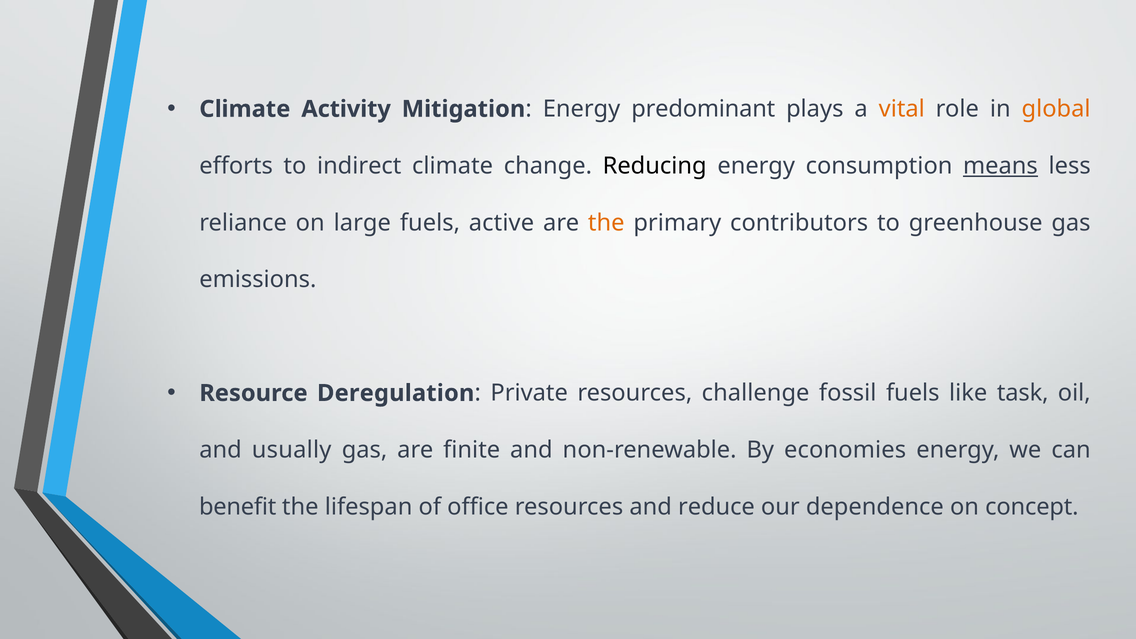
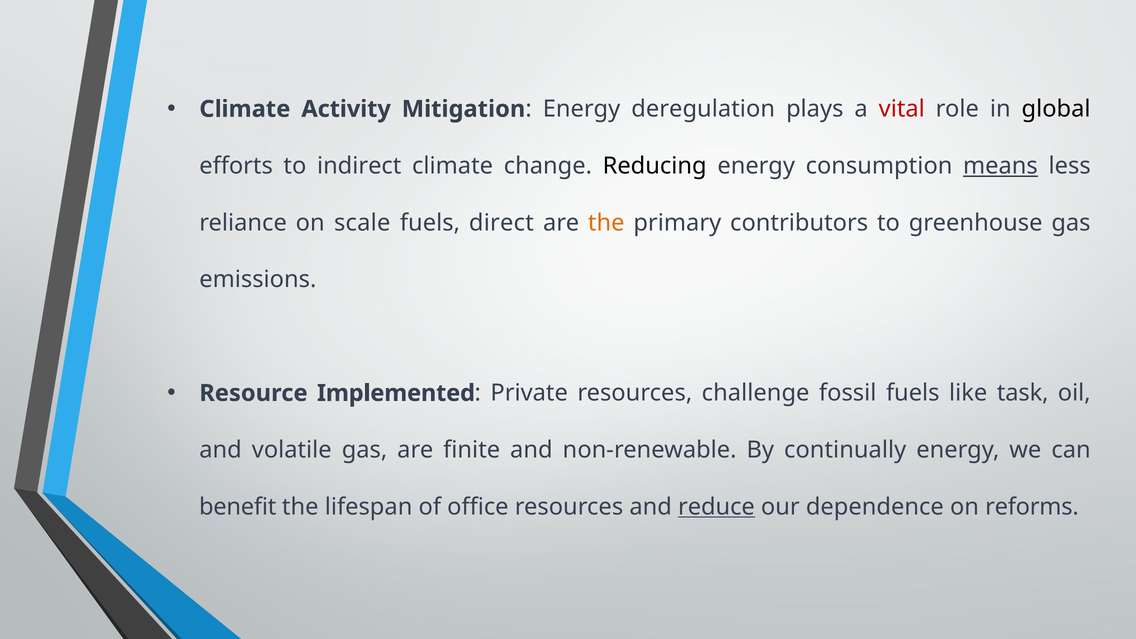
predominant: predominant -> deregulation
vital colour: orange -> red
global colour: orange -> black
large: large -> scale
active: active -> direct
Deregulation: Deregulation -> Implemented
usually: usually -> volatile
economies: economies -> continually
reduce underline: none -> present
concept: concept -> reforms
